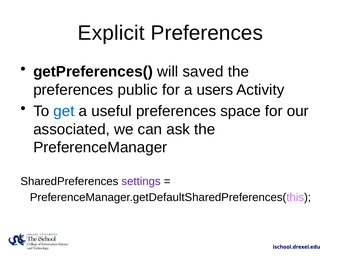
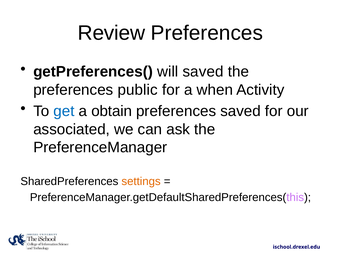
Explicit: Explicit -> Review
users: users -> when
useful: useful -> obtain
preferences space: space -> saved
settings colour: purple -> orange
